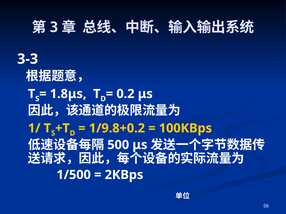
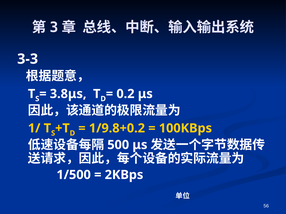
1.8μs: 1.8μs -> 3.8μs
